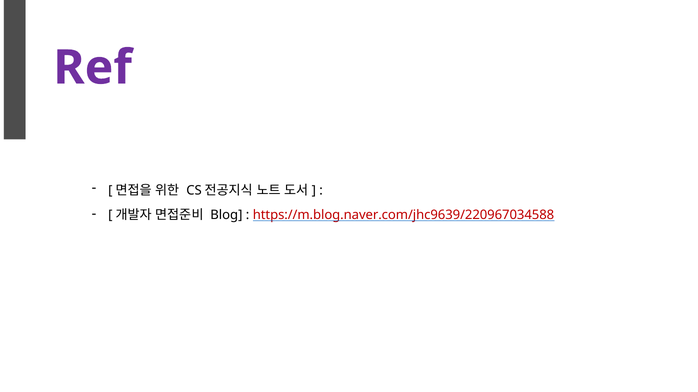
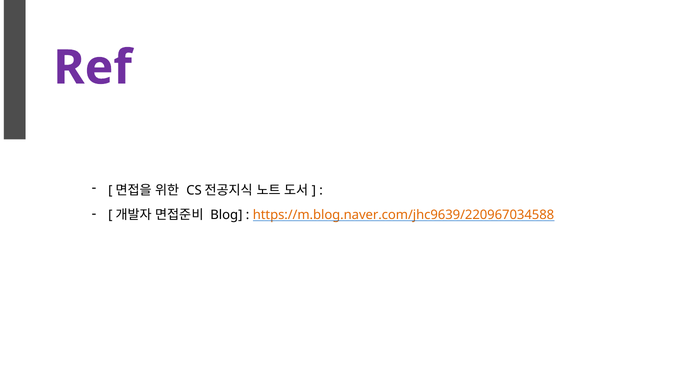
https://m.blog.naver.com/jhc9639/220967034588 colour: red -> orange
